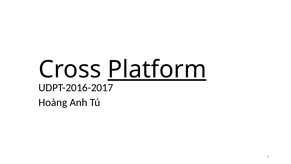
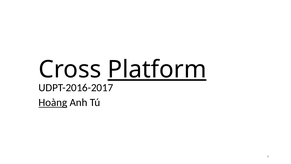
Hoàng underline: none -> present
